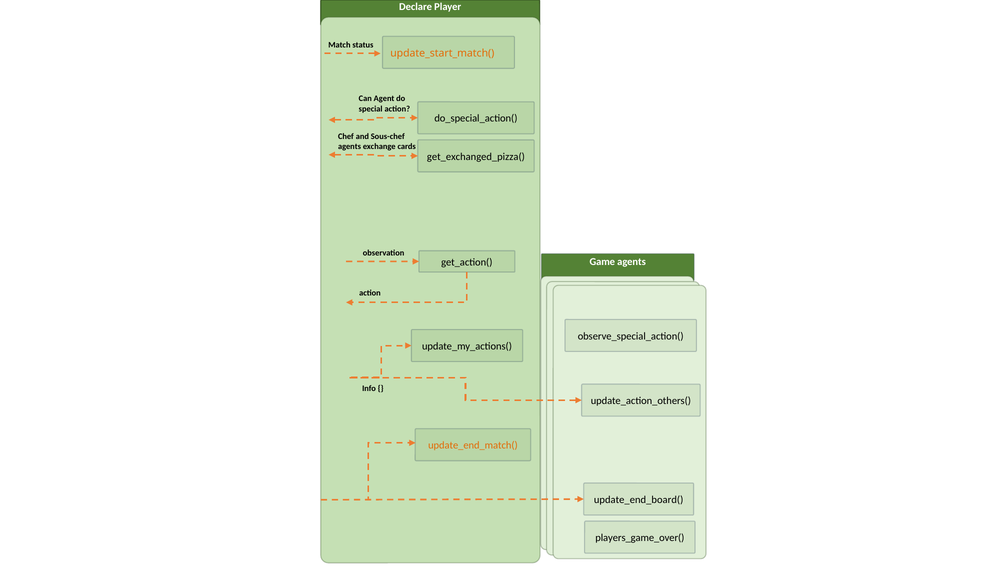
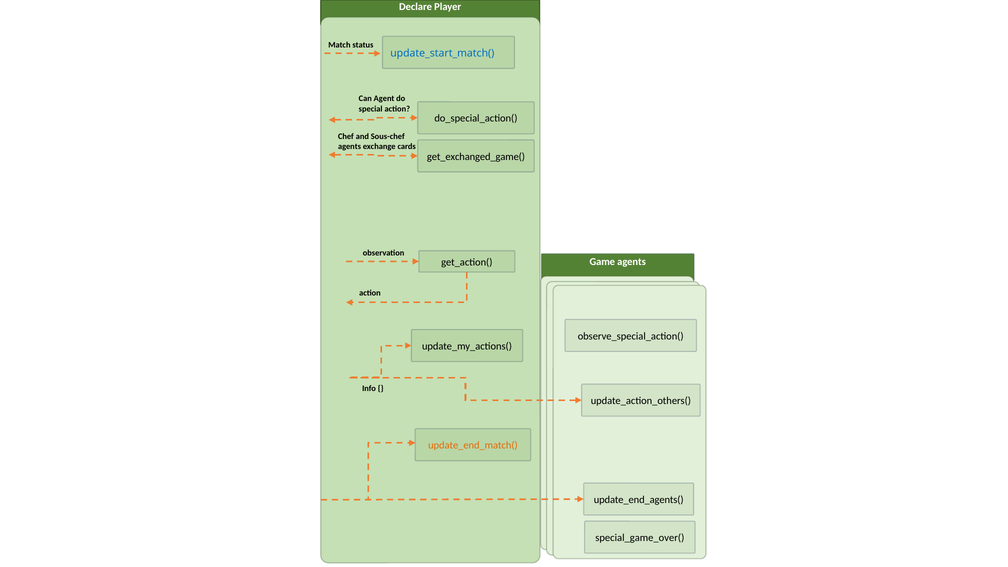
update_start_match( colour: orange -> blue
get_exchanged_pizza(: get_exchanged_pizza( -> get_exchanged_game(
update_end_board(: update_end_board( -> update_end_agents(
players_game_over(: players_game_over( -> special_game_over(
